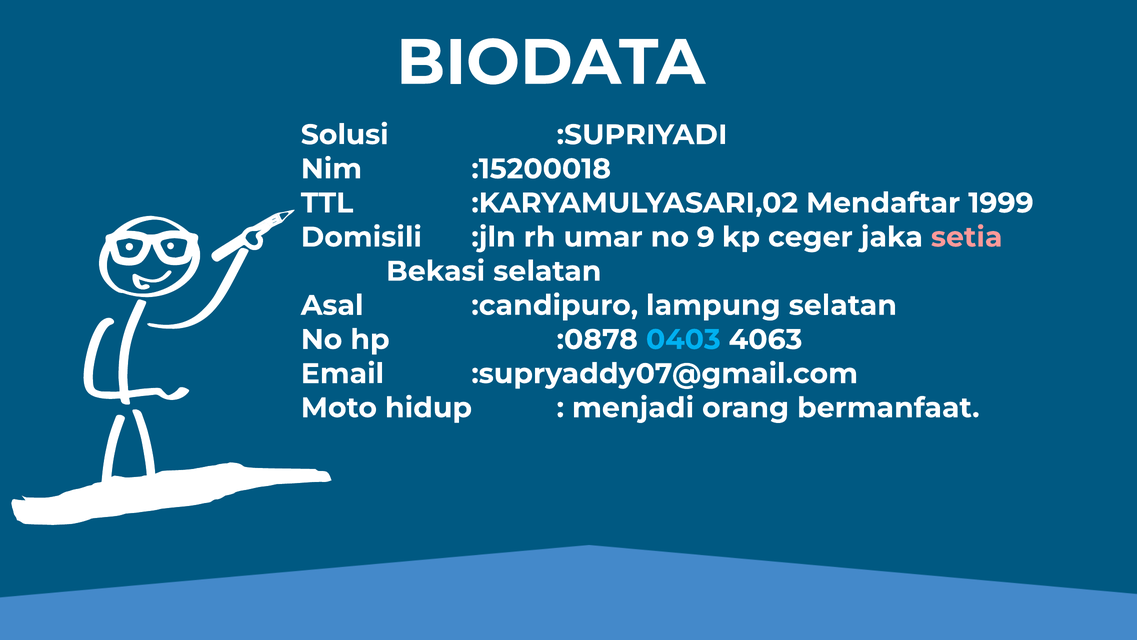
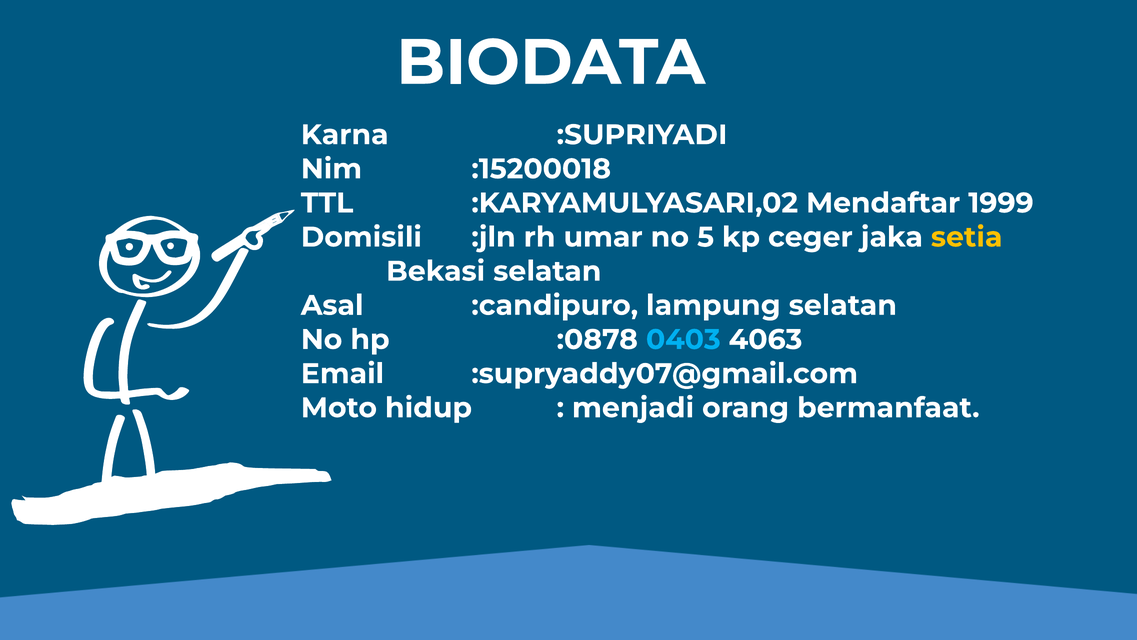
Solusi: Solusi -> Karna
9: 9 -> 5
setia colour: pink -> yellow
